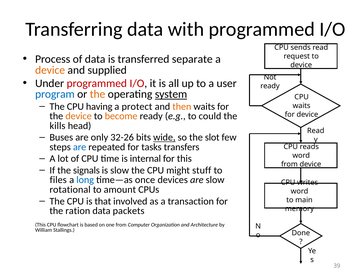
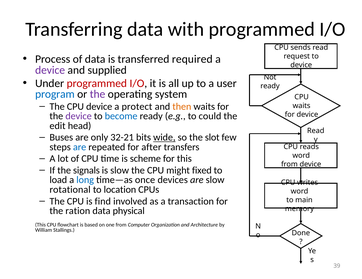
separate: separate -> required
device at (50, 70) colour: orange -> purple
the at (98, 94) colour: orange -> purple
system underline: present -> none
CPU having: having -> device
device at (79, 116) colour: orange -> purple
become colour: orange -> blue
kills: kills -> edit
32-26: 32-26 -> 32-21
tasks: tasks -> after
internal: internal -> scheme
stuff: stuff -> fixed
files: files -> load
amount: amount -> location
that: that -> find
packets: packets -> physical
